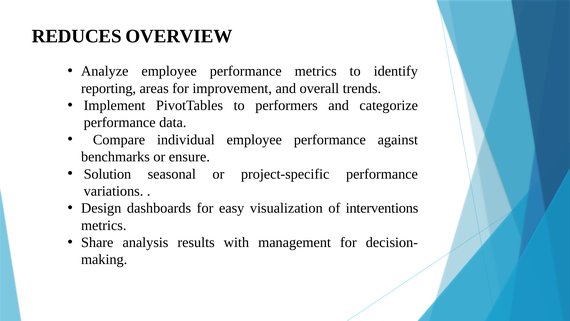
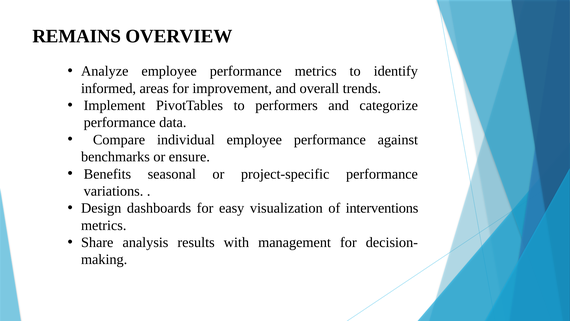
REDUCES: REDUCES -> REMAINS
reporting: reporting -> informed
Solution: Solution -> Benefits
